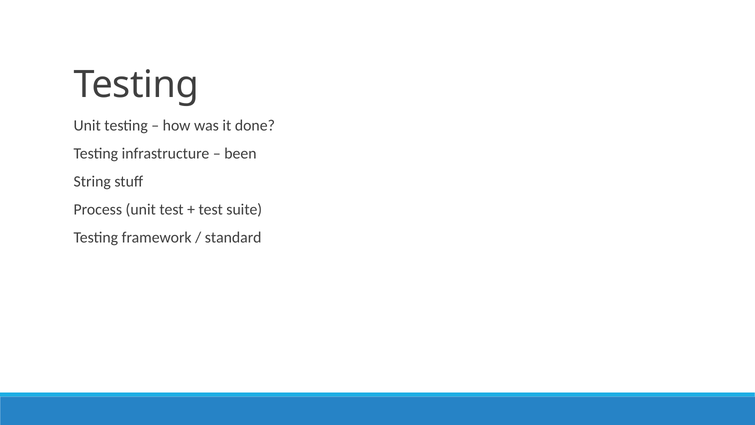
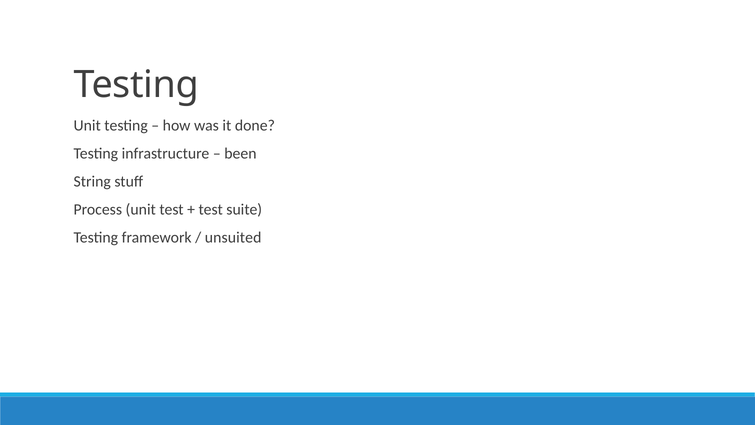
standard: standard -> unsuited
